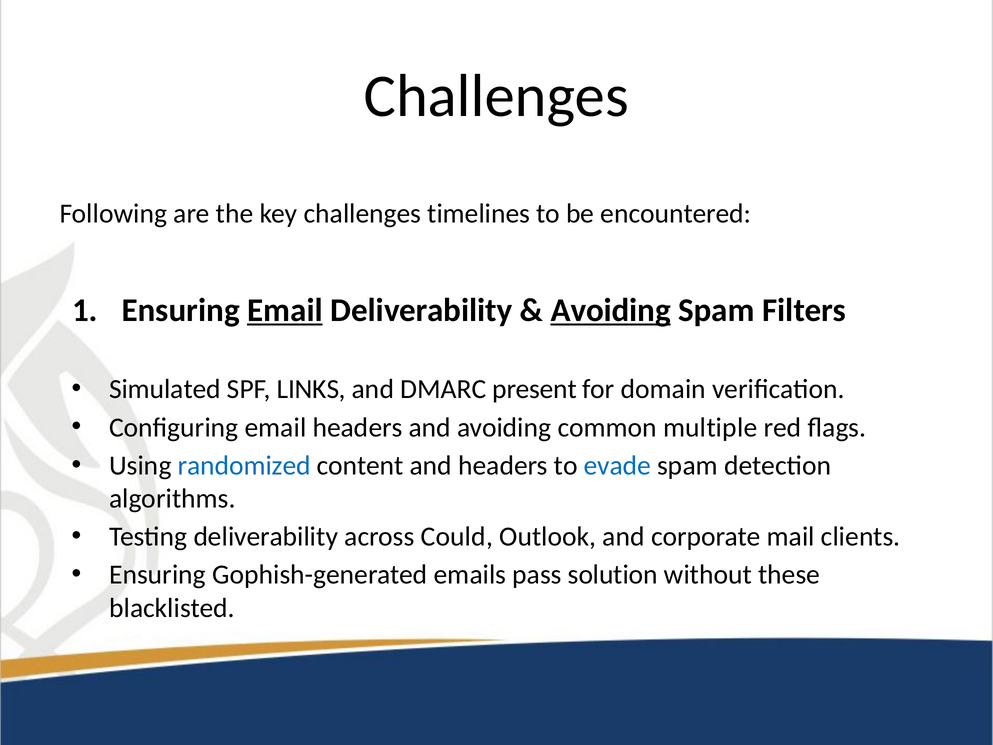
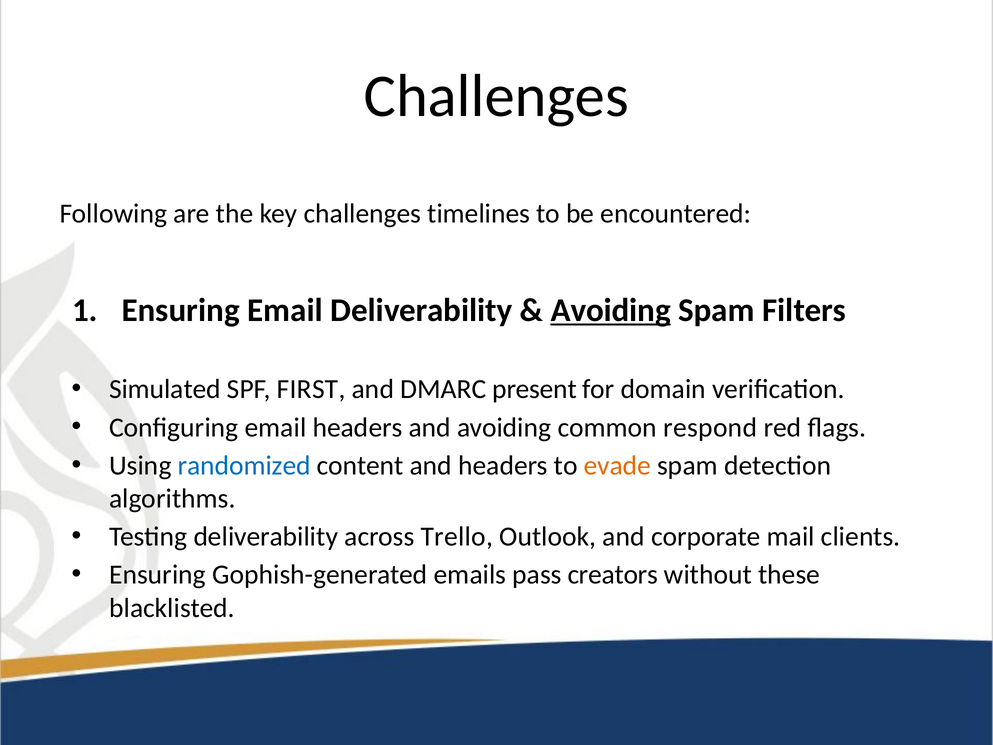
Email at (285, 310) underline: present -> none
LINKS: LINKS -> FIRST
multiple: multiple -> respond
evade colour: blue -> orange
Could: Could -> Trello
solution: solution -> creators
